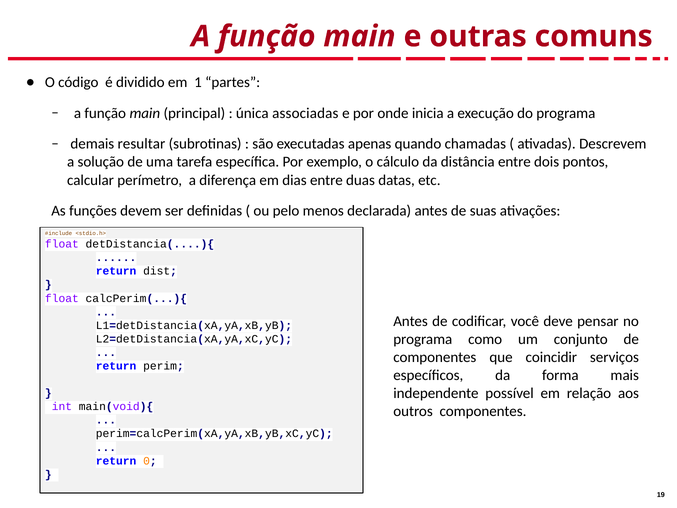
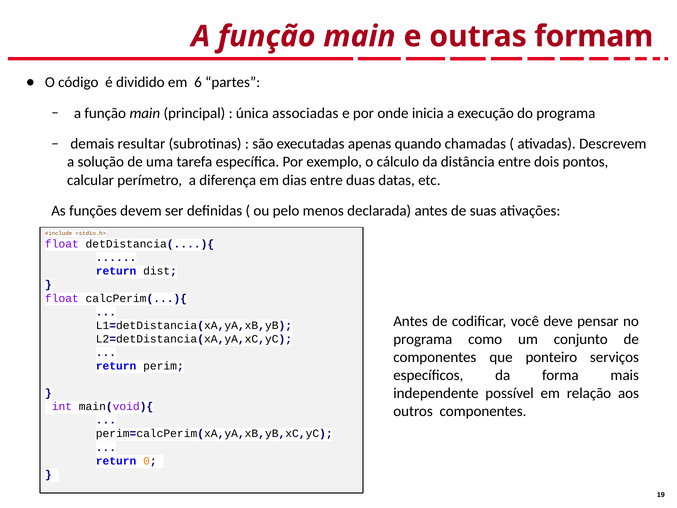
comuns: comuns -> formam
1: 1 -> 6
coincidir: coincidir -> ponteiro
